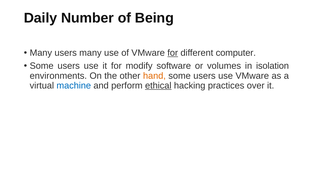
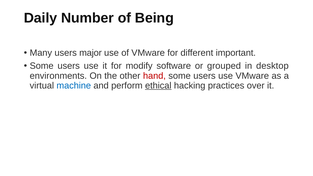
users many: many -> major
for at (173, 53) underline: present -> none
computer: computer -> important
volumes: volumes -> grouped
isolation: isolation -> desktop
hand colour: orange -> red
